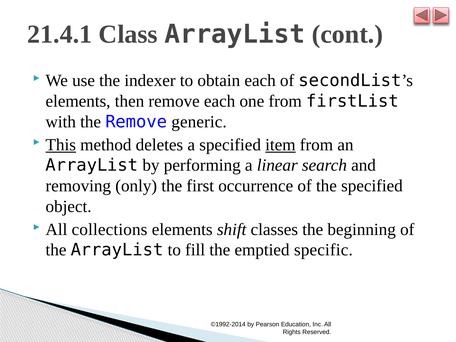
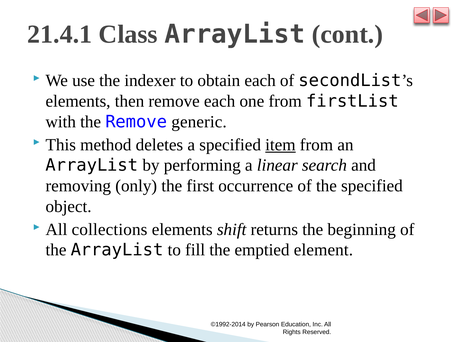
This underline: present -> none
classes: classes -> returns
specific: specific -> element
